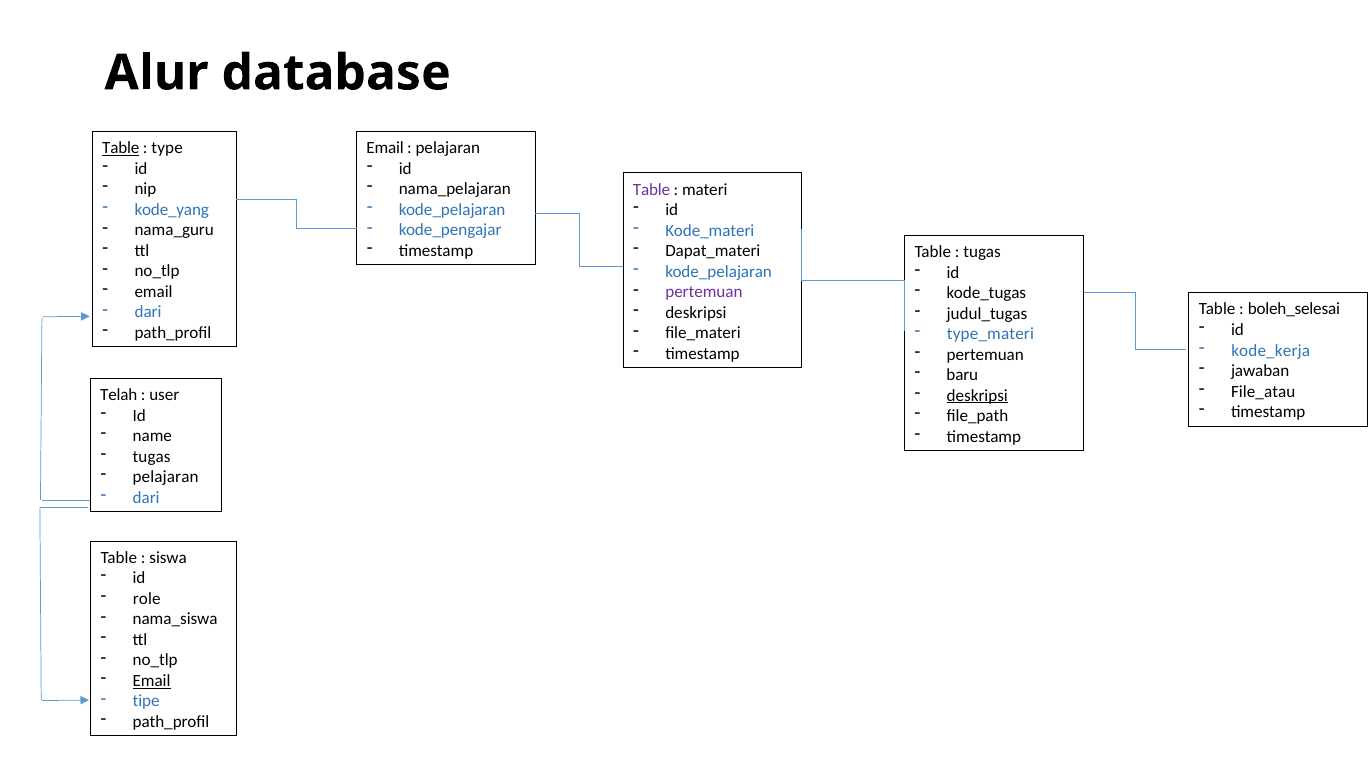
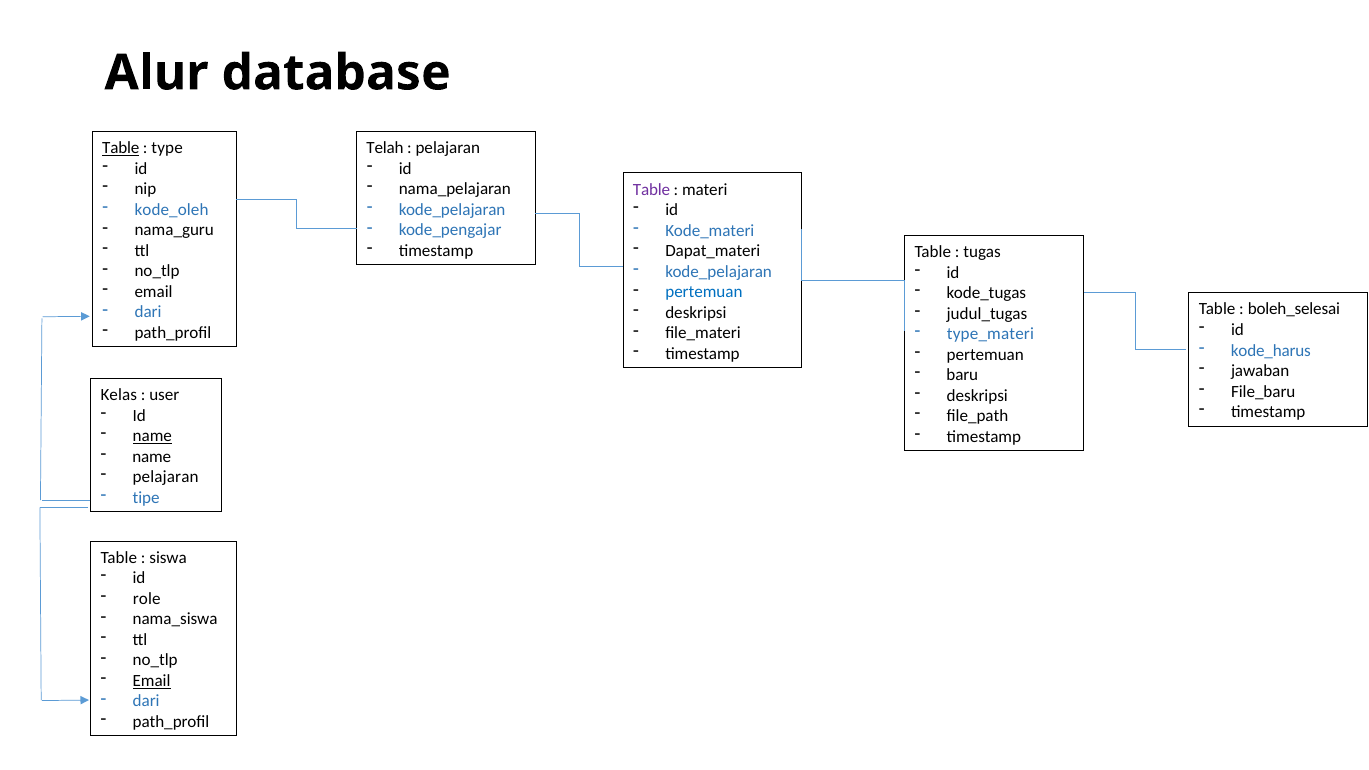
Email at (385, 148): Email -> Telah
kode_yang: kode_yang -> kode_oleh
pertemuan at (704, 292) colour: purple -> blue
kode_kerja: kode_kerja -> kode_harus
File_atau: File_atau -> File_baru
deskripsi at (977, 396) underline: present -> none
Telah: Telah -> Kelas
name at (152, 436) underline: none -> present
tugas at (152, 457): tugas -> name
dari at (146, 498): dari -> tipe
tipe at (146, 701): tipe -> dari
